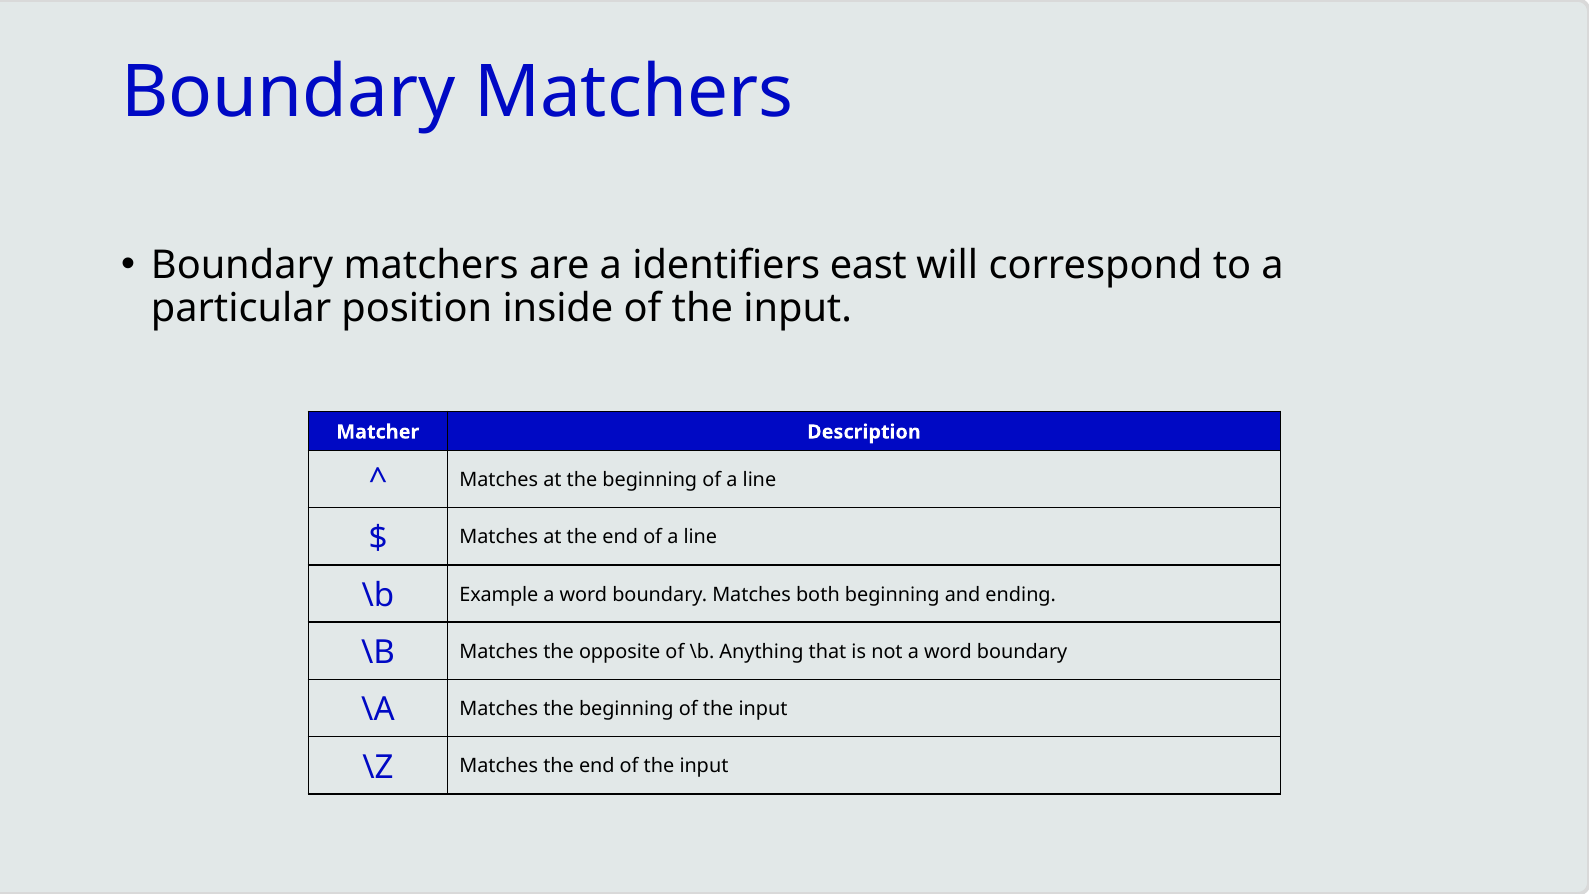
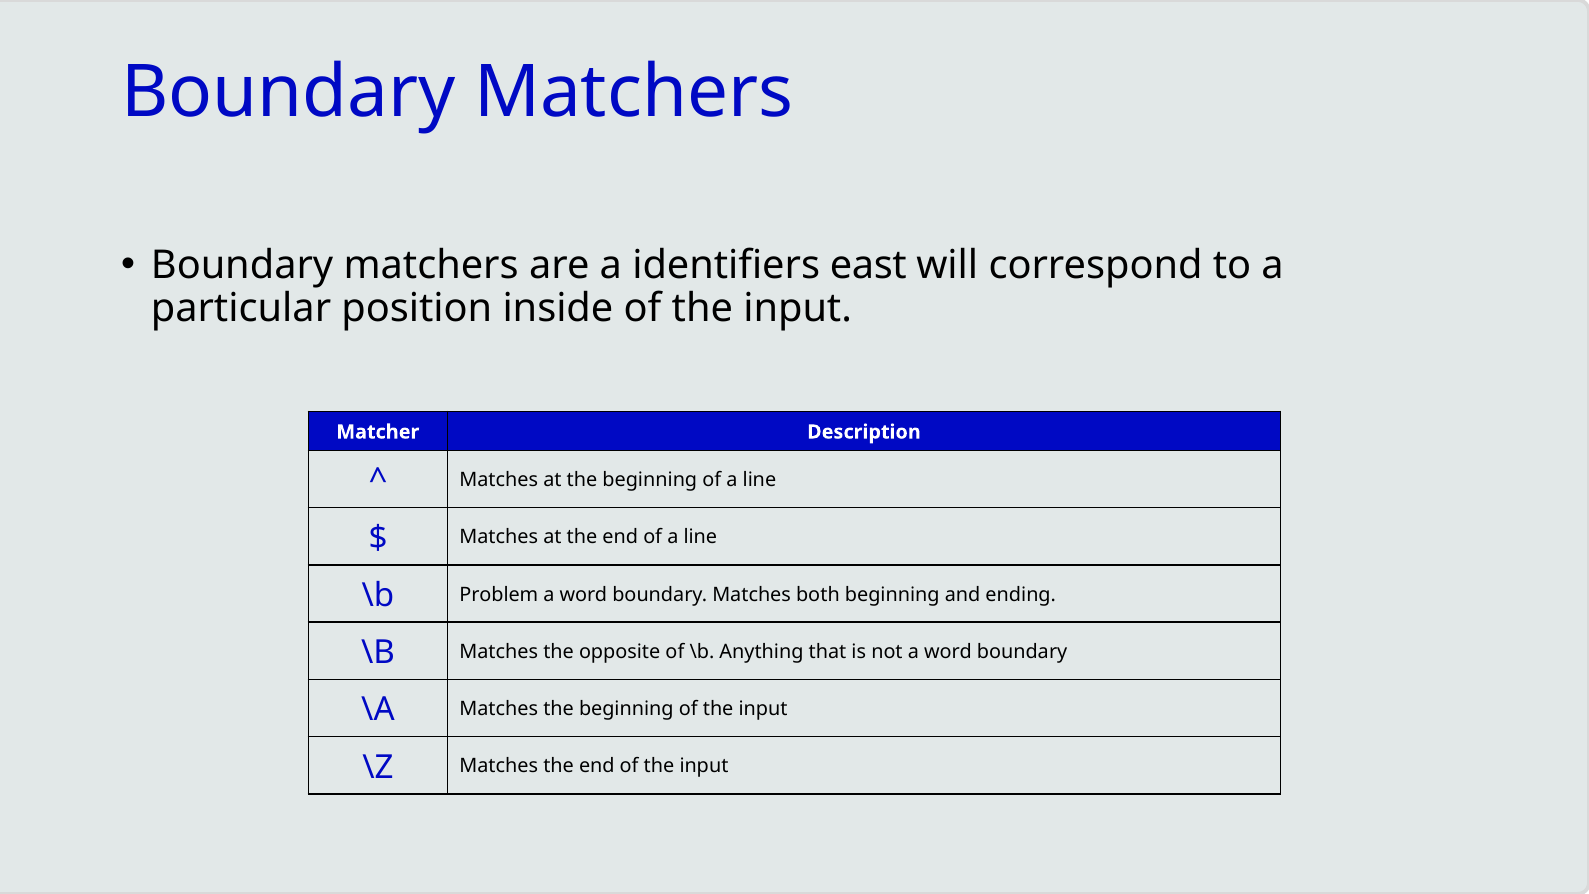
Example: Example -> Problem
